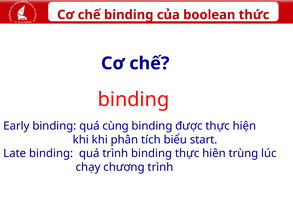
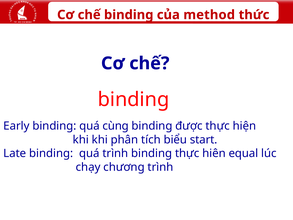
boolean: boolean -> method
trùng: trùng -> equal
